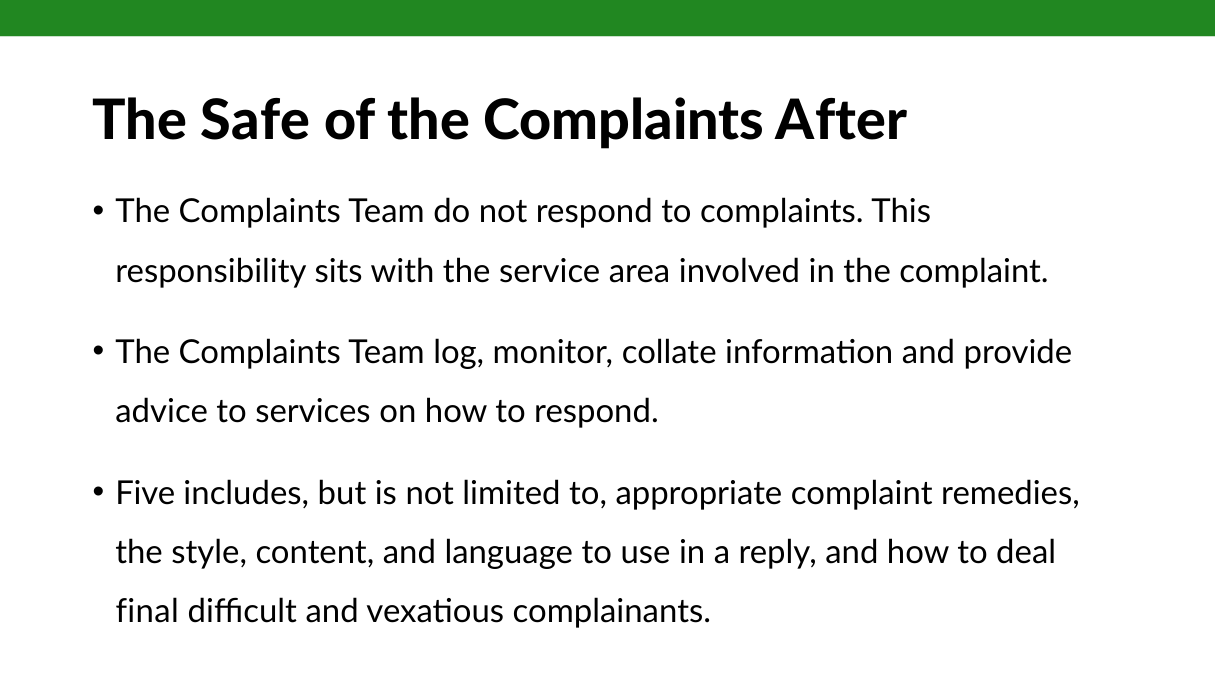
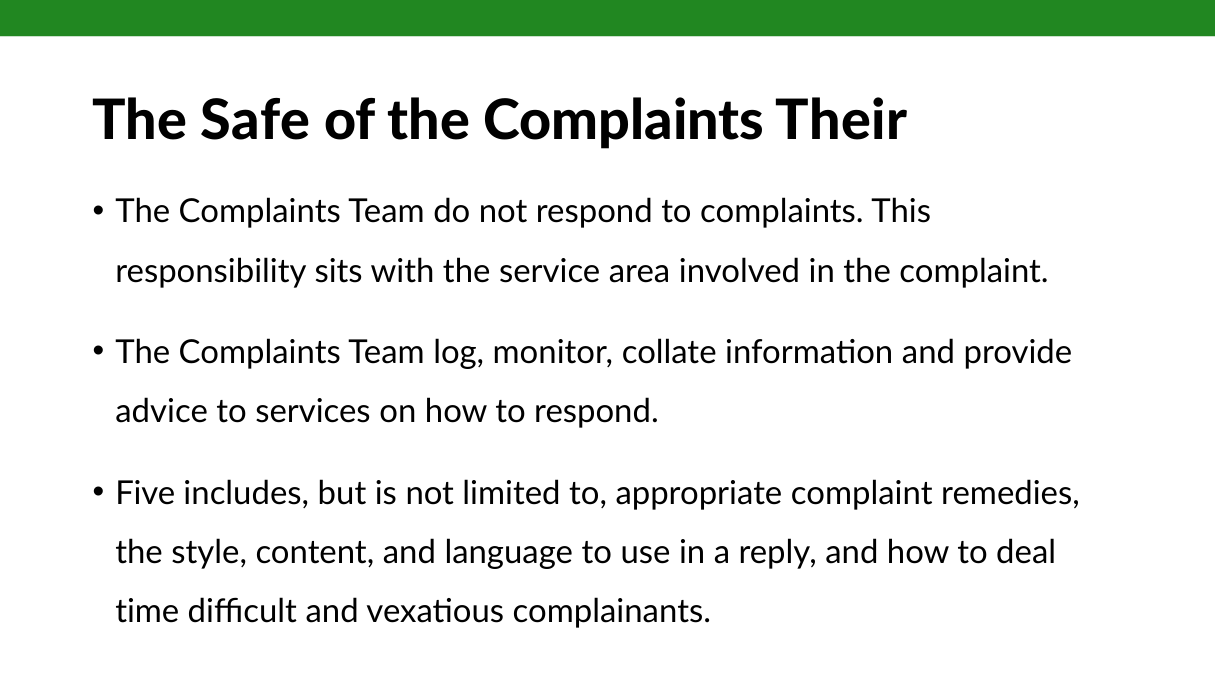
After: After -> Their
final: final -> time
